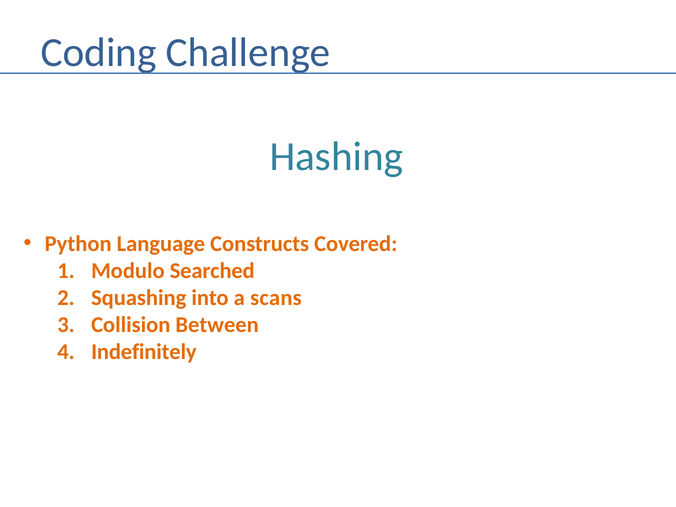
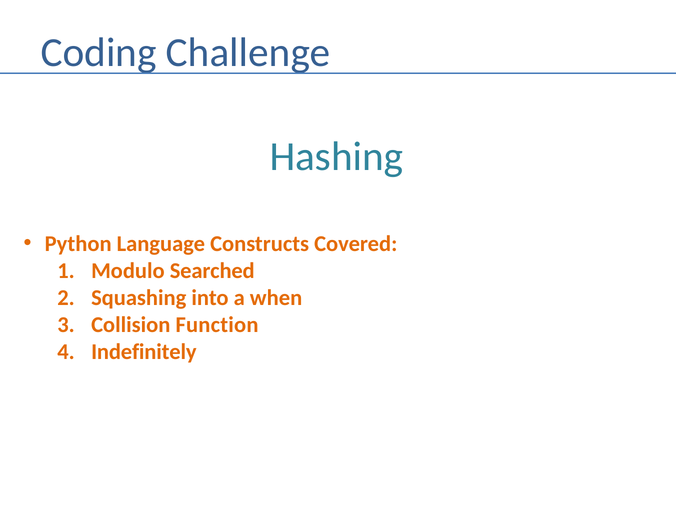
scans: scans -> when
Between: Between -> Function
